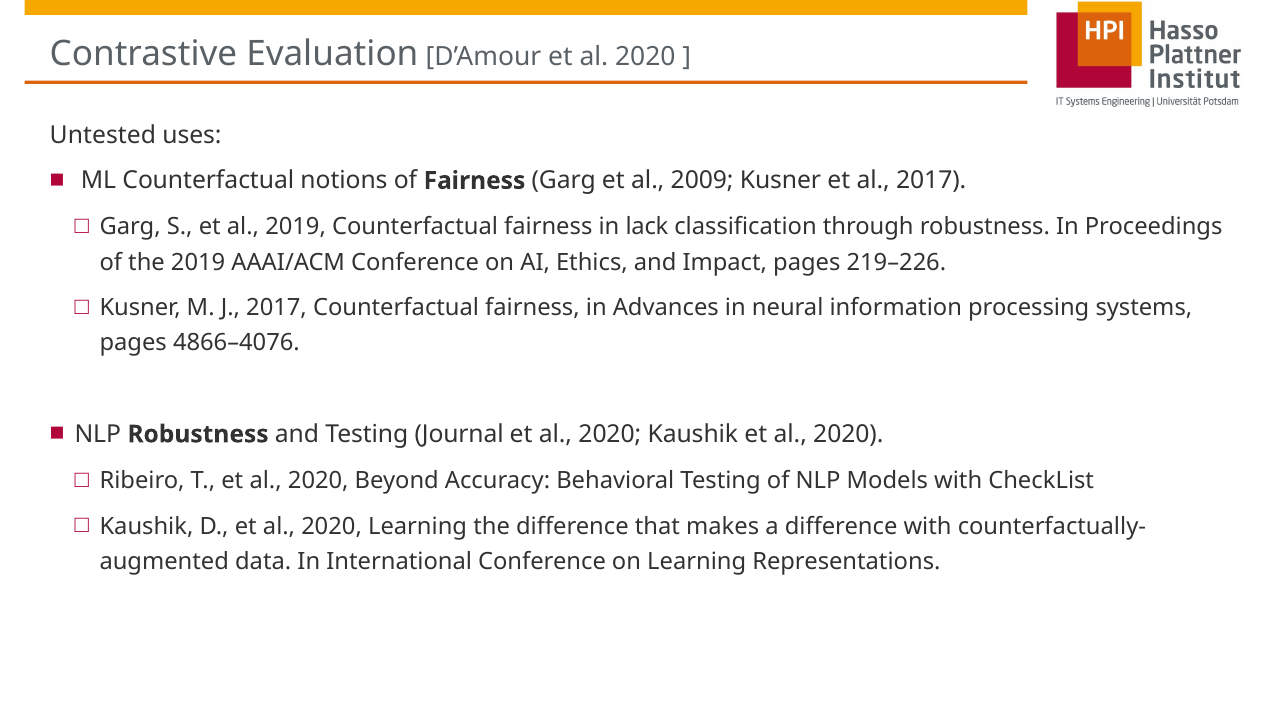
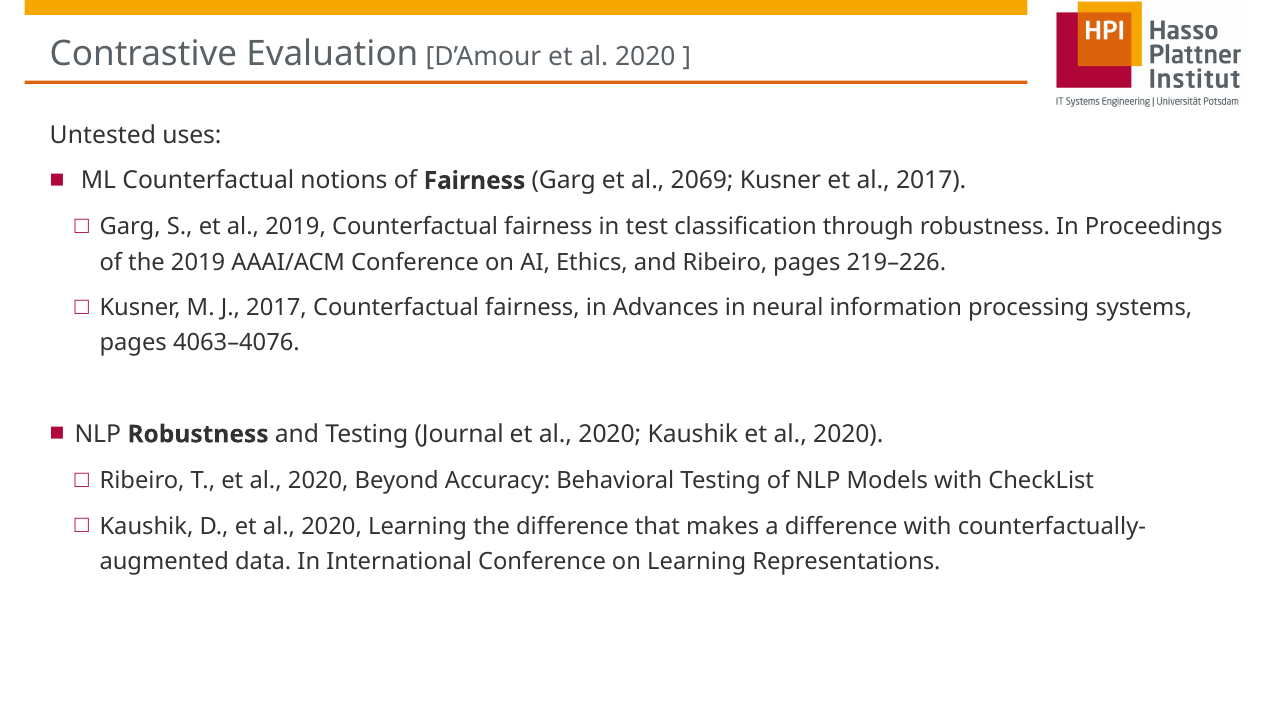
2009: 2009 -> 2069
lack: lack -> test
and Impact: Impact -> Ribeiro
4866–4076: 4866–4076 -> 4063–4076
